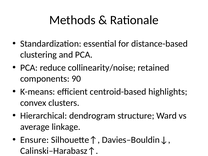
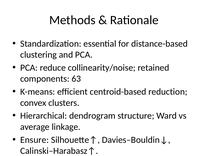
90: 90 -> 63
highlights: highlights -> reduction
